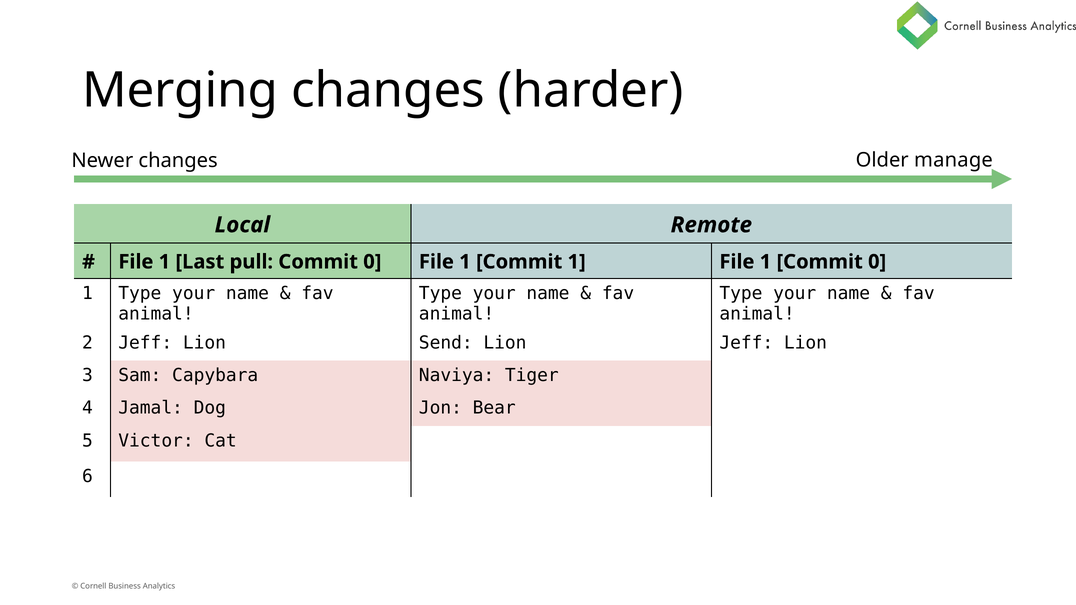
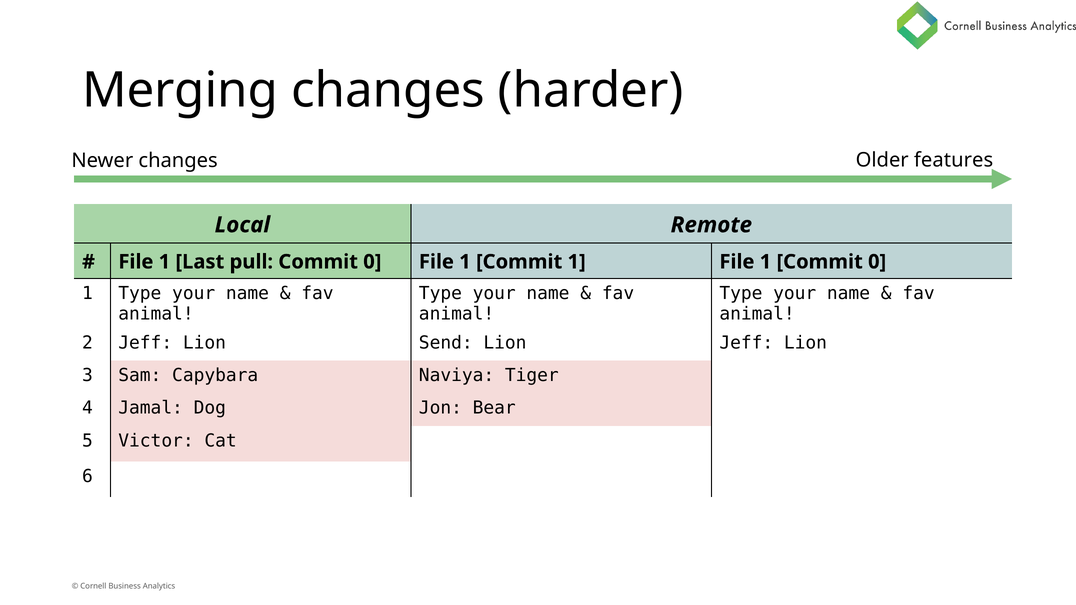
manage: manage -> features
